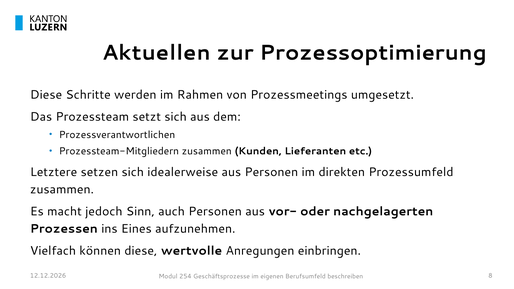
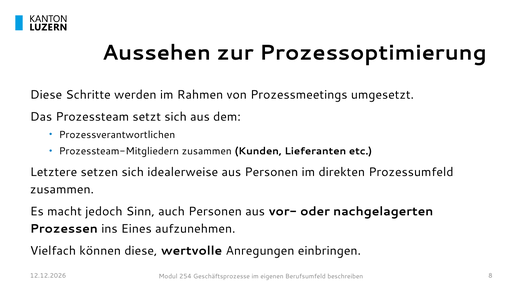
Aktuellen: Aktuellen -> Aussehen
